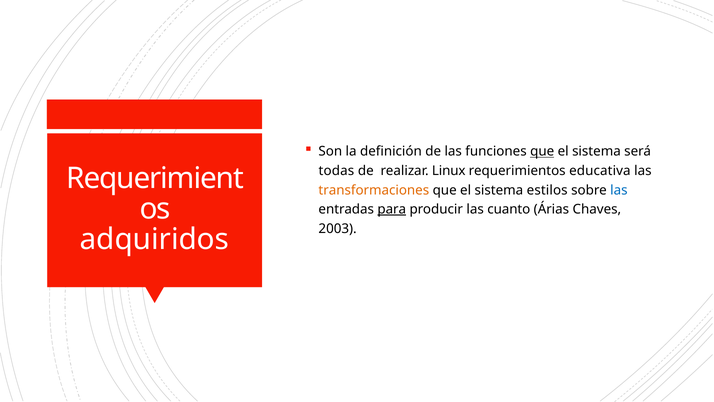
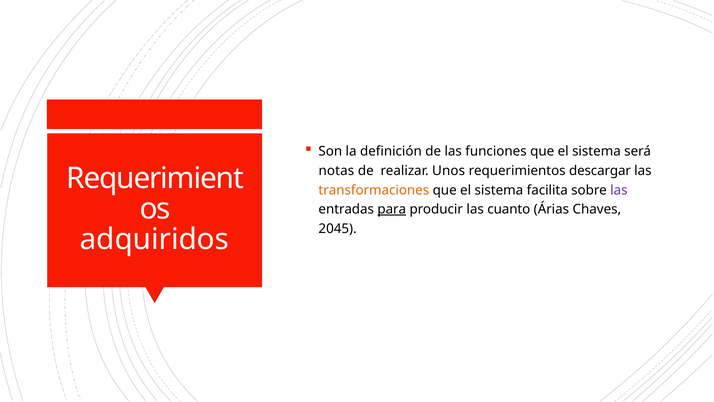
que at (542, 151) underline: present -> none
todas: todas -> notas
Linux: Linux -> Unos
educativa: educativa -> descargar
estilos: estilos -> facilita
las at (619, 190) colour: blue -> purple
2003: 2003 -> 2045
